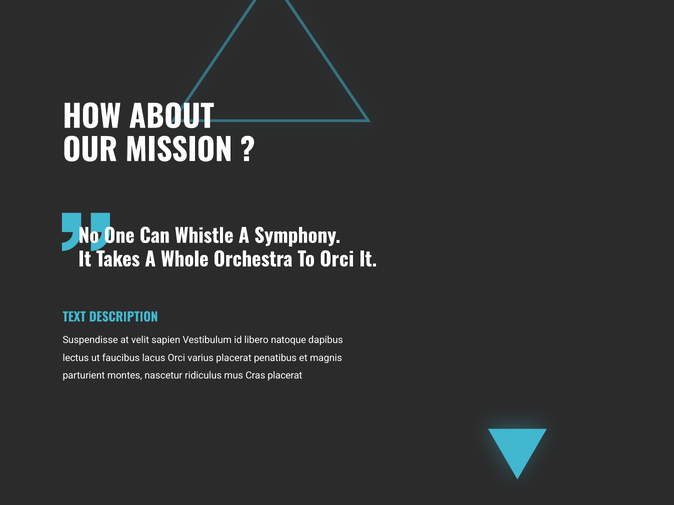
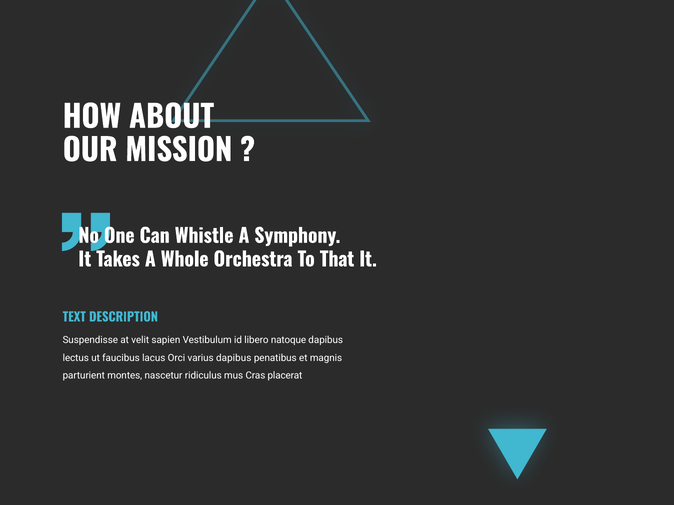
To Orci: Orci -> That
varius placerat: placerat -> dapibus
